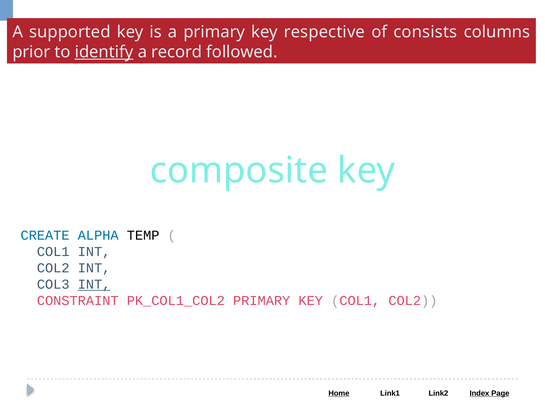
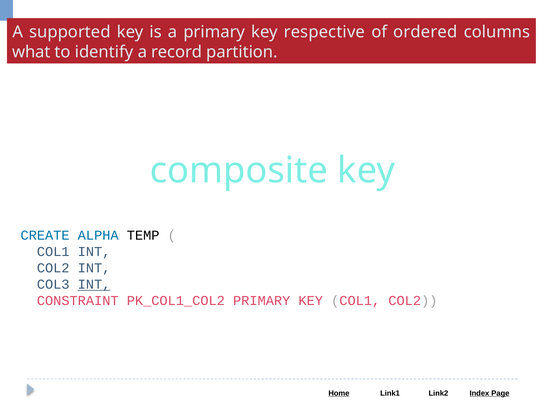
consists: consists -> ordered
prior: prior -> what
identify underline: present -> none
followed: followed -> partition
